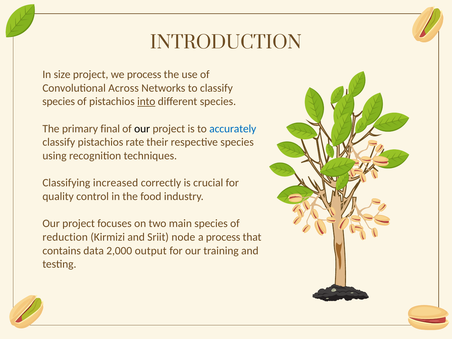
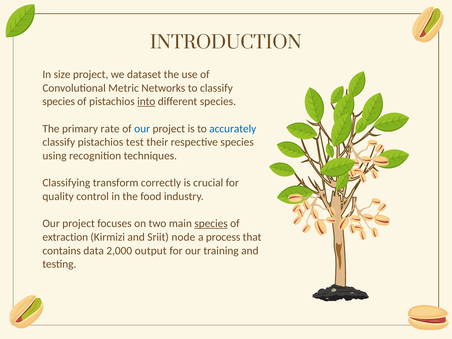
we process: process -> dataset
Across: Across -> Metric
final: final -> rate
our at (142, 129) colour: black -> blue
rate: rate -> test
increased: increased -> transform
species at (211, 224) underline: none -> present
reduction: reduction -> extraction
